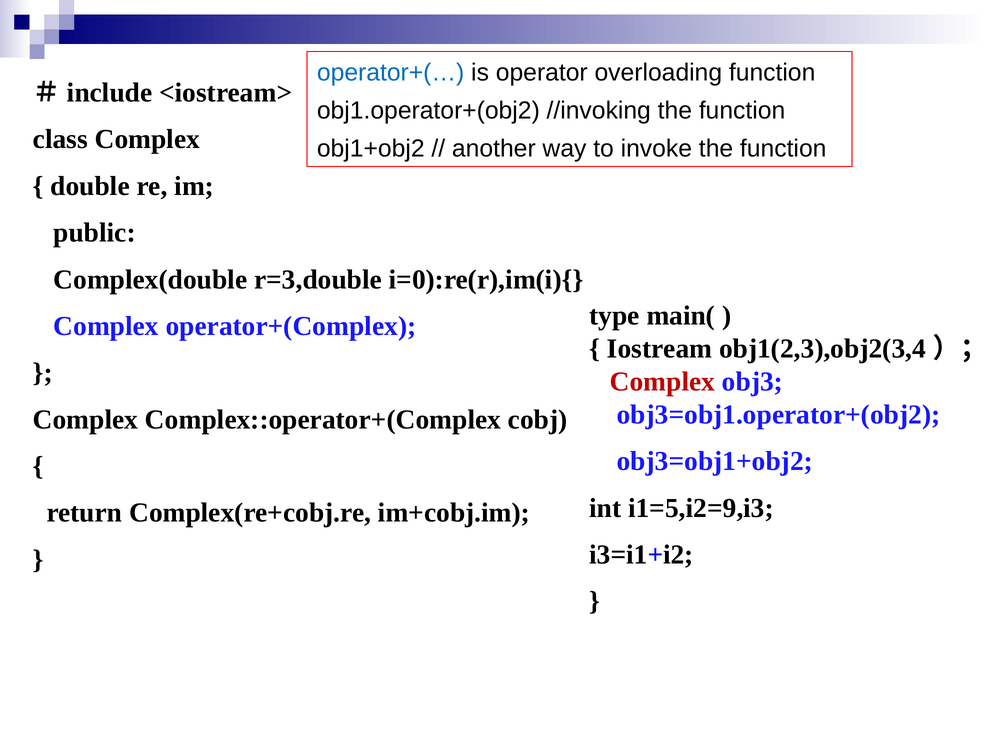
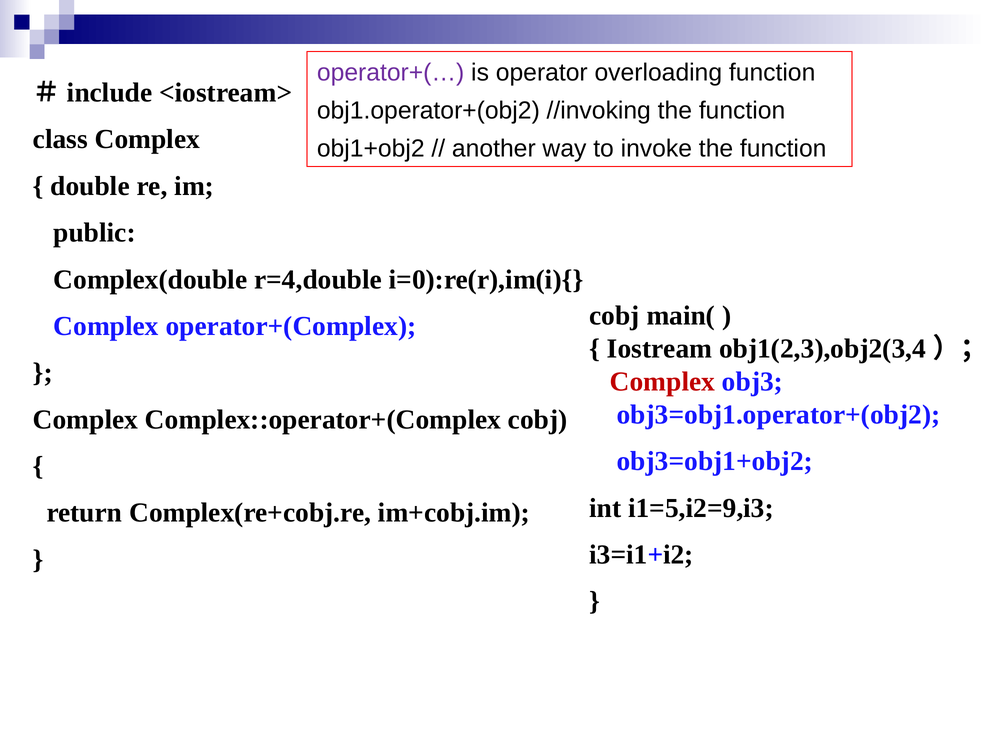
operator+(… colour: blue -> purple
r=3,double: r=3,double -> r=4,double
type at (614, 316): type -> cobj
